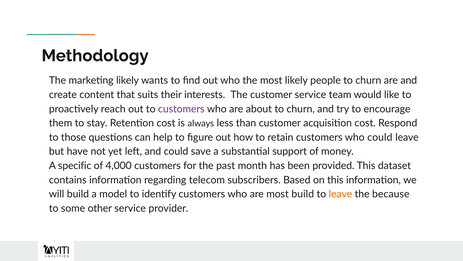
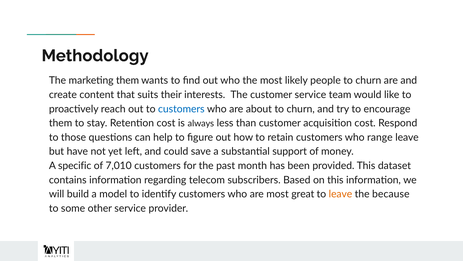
marketing likely: likely -> them
customers at (181, 109) colour: purple -> blue
who could: could -> range
4,000: 4,000 -> 7,010
most build: build -> great
